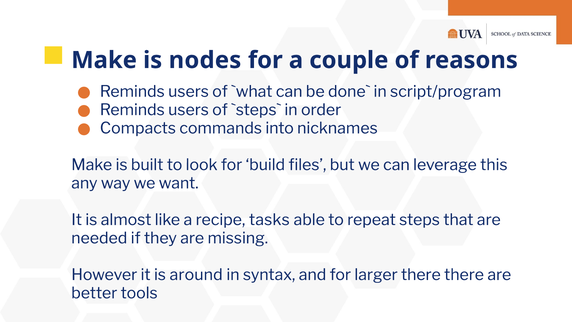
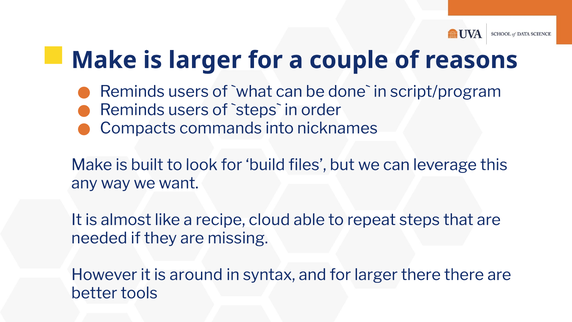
is nodes: nodes -> larger
tasks: tasks -> cloud
